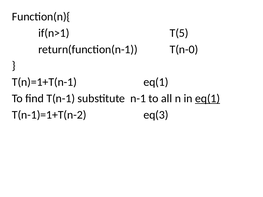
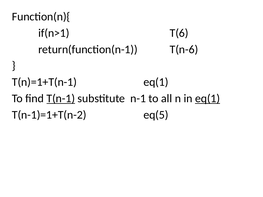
T(5: T(5 -> T(6
T(n-0: T(n-0 -> T(n-6
T(n-1 underline: none -> present
eq(3: eq(3 -> eq(5
